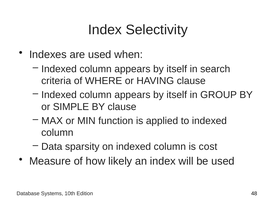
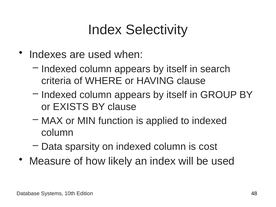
SIMPLE: SIMPLE -> EXISTS
